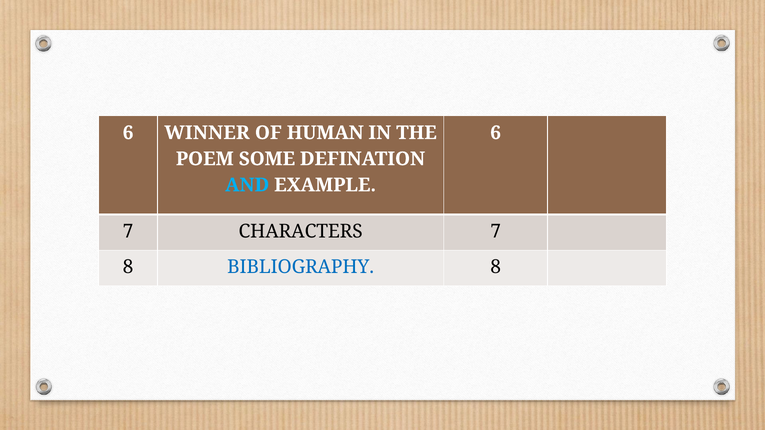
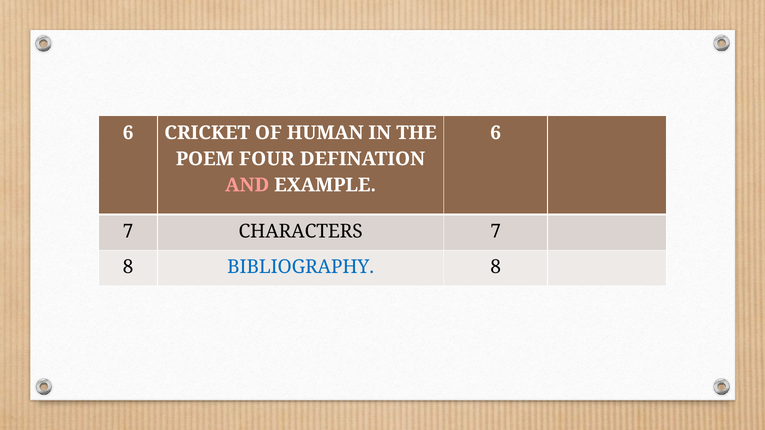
WINNER: WINNER -> CRICKET
SOME: SOME -> FOUR
AND colour: light blue -> pink
